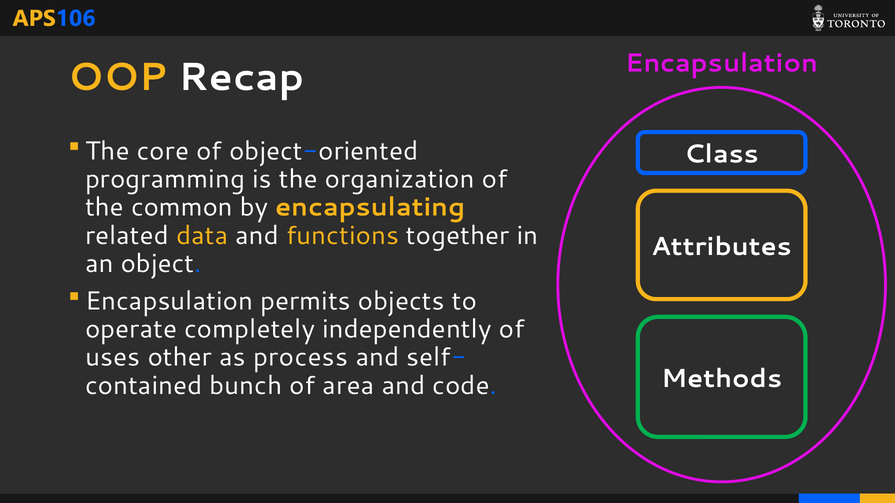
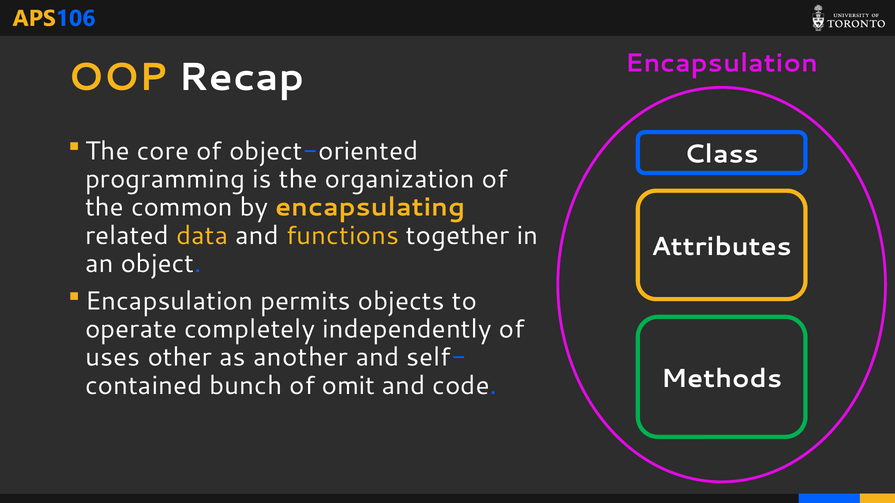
process: process -> another
area: area -> omit
